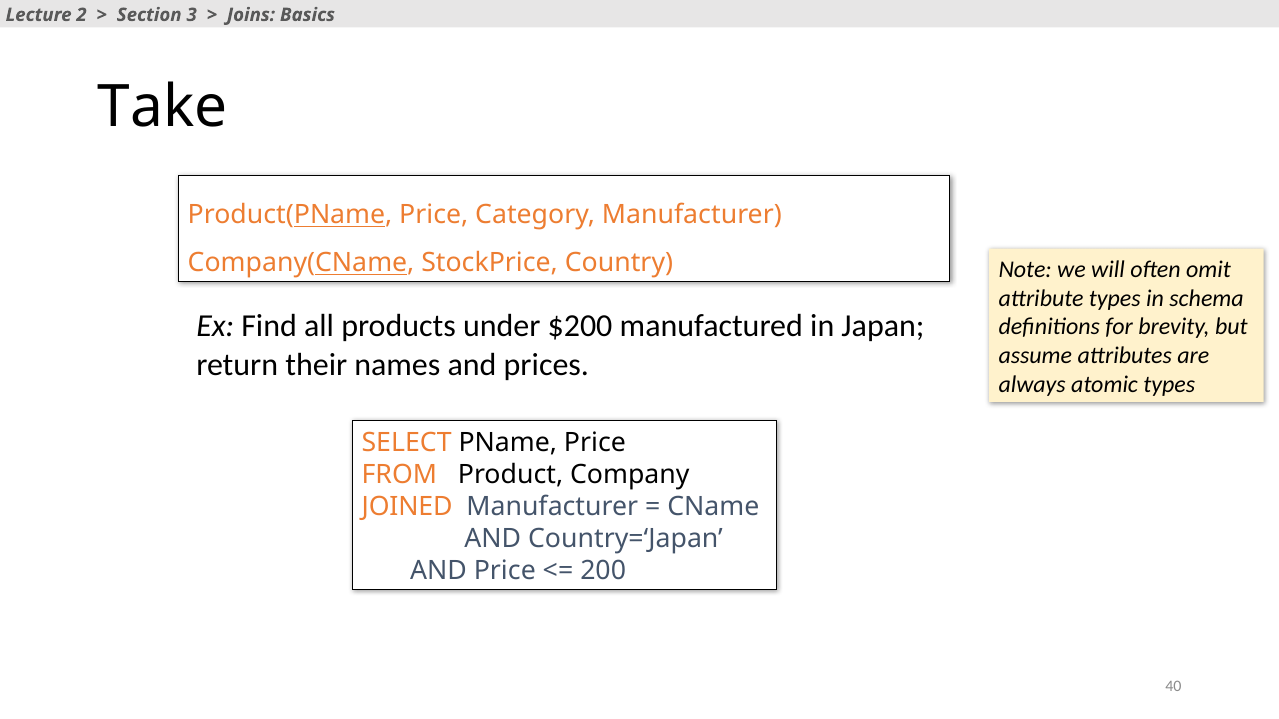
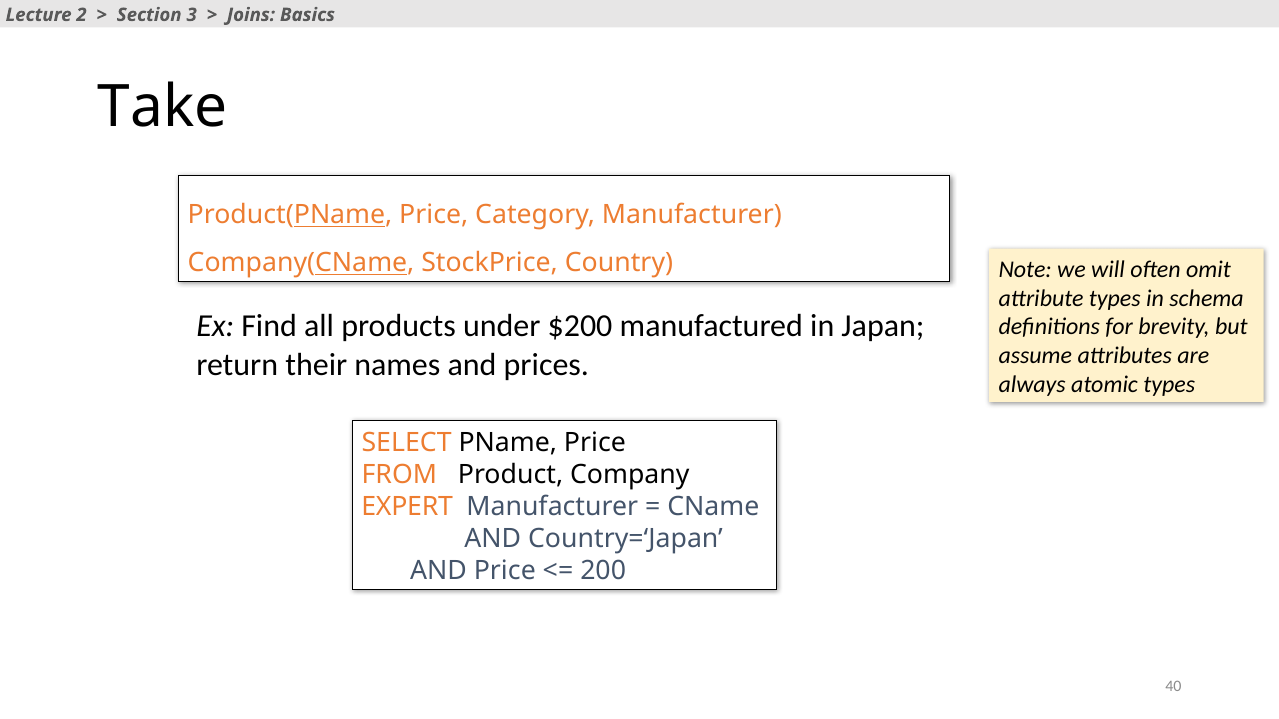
JOINED: JOINED -> EXPERT
